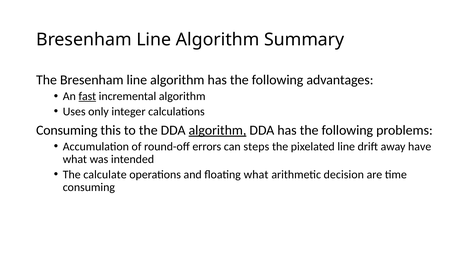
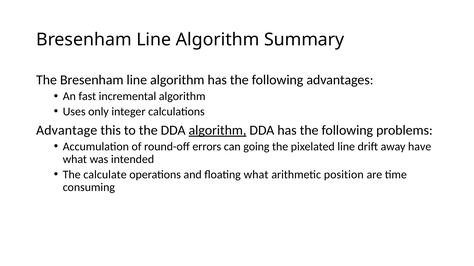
fast underline: present -> none
Consuming at (67, 131): Consuming -> Advantage
steps: steps -> going
decision: decision -> position
